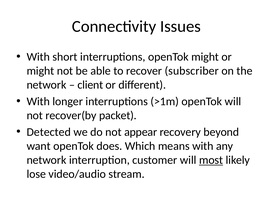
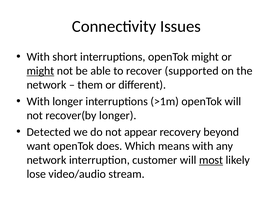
might at (40, 71) underline: none -> present
subscriber: subscriber -> supported
client: client -> them
recover(by packet: packet -> longer
